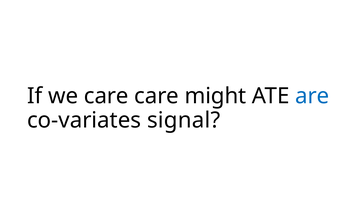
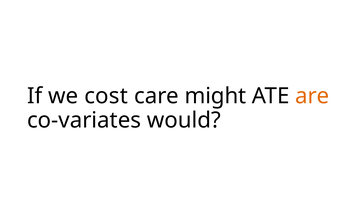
we care: care -> cost
are colour: blue -> orange
signal: signal -> would
